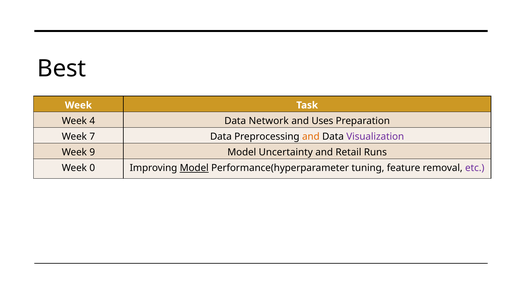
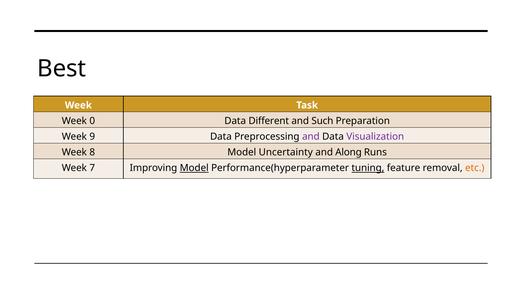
4: 4 -> 0
Network: Network -> Different
Uses: Uses -> Such
7: 7 -> 9
and at (311, 136) colour: orange -> purple
9: 9 -> 8
Retail: Retail -> Along
0: 0 -> 7
tuning underline: none -> present
etc colour: purple -> orange
